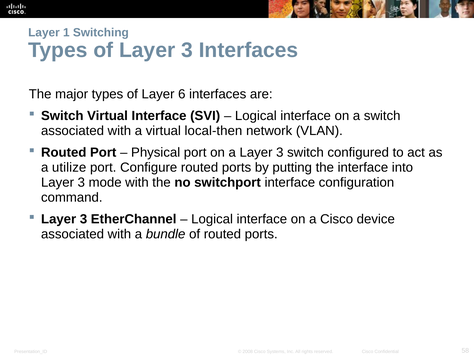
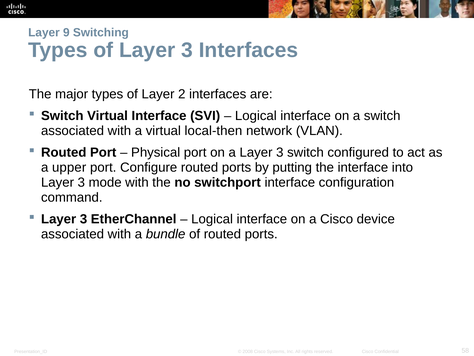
1: 1 -> 9
6: 6 -> 2
utilize: utilize -> upper
